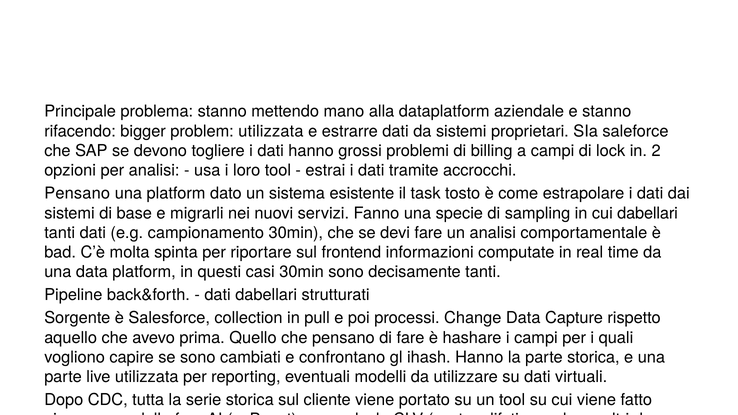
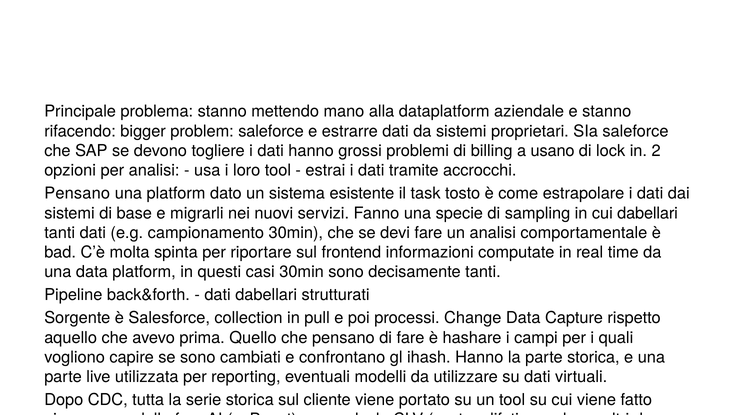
problem utilizzata: utilizzata -> saleforce
a campi: campi -> usano
